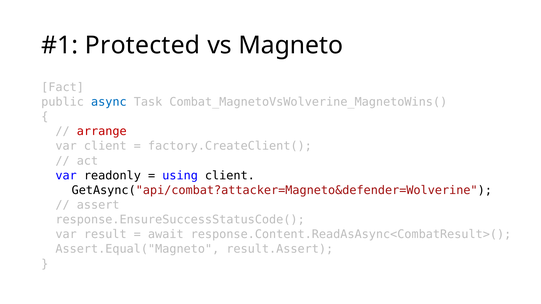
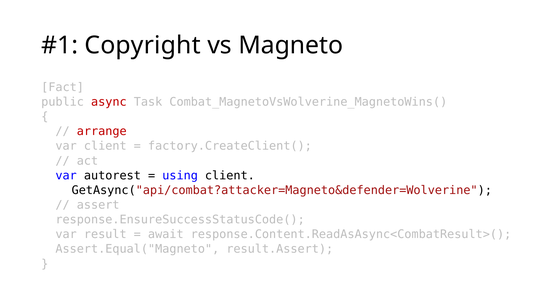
Protected: Protected -> Copyright
async colour: blue -> red
readonly: readonly -> autorest
